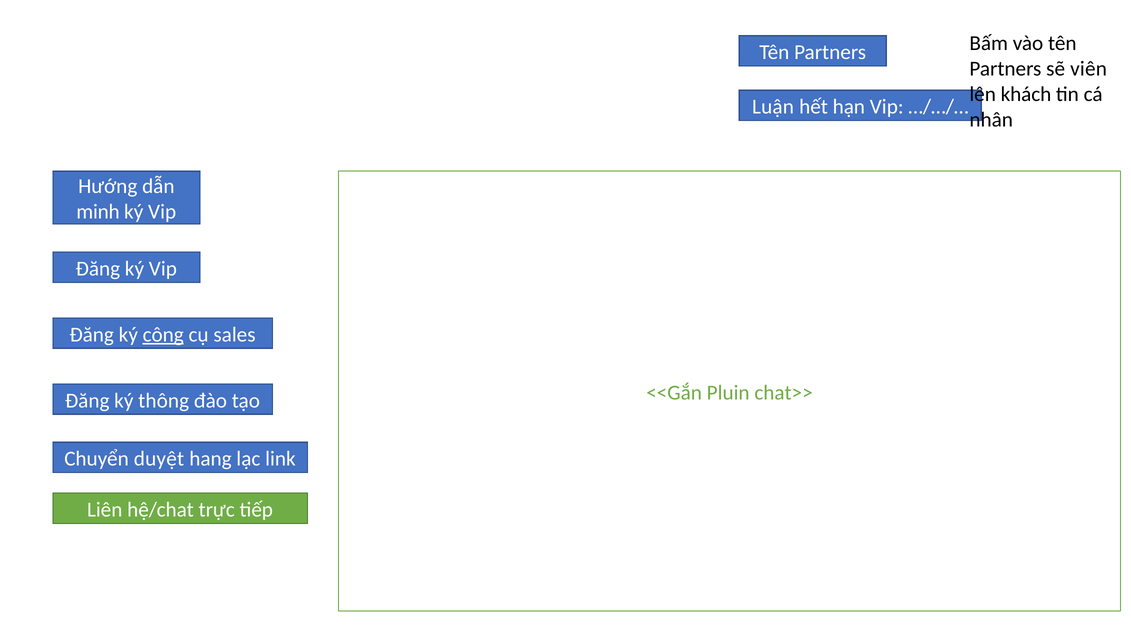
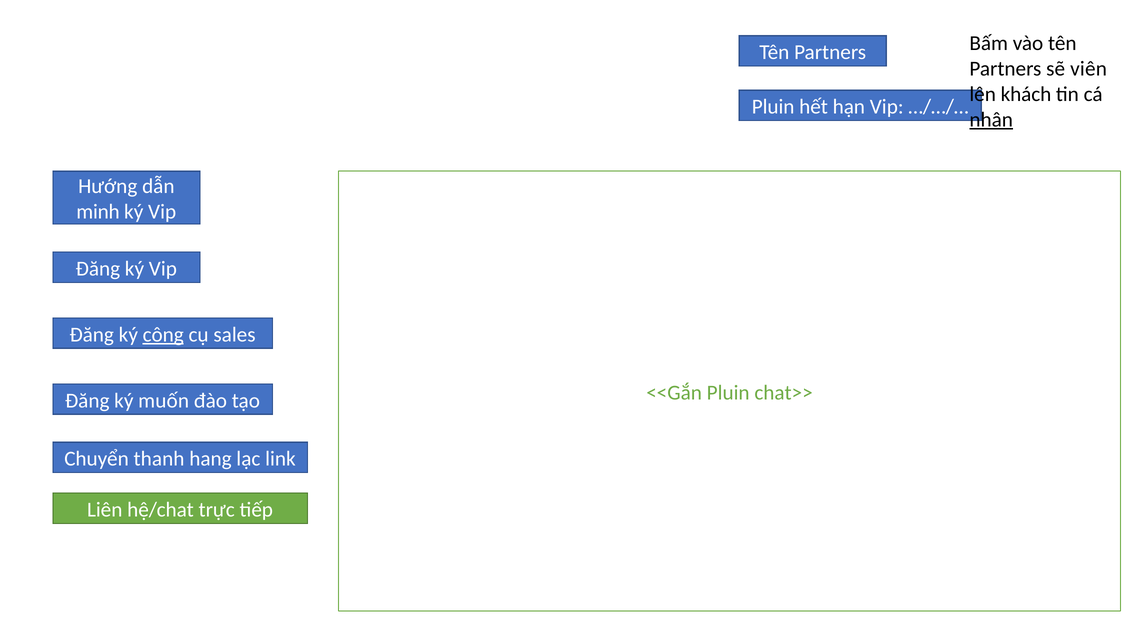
Luận at (773, 107): Luận -> Pluin
nhân underline: none -> present
thông: thông -> muốn
duyệt: duyệt -> thanh
